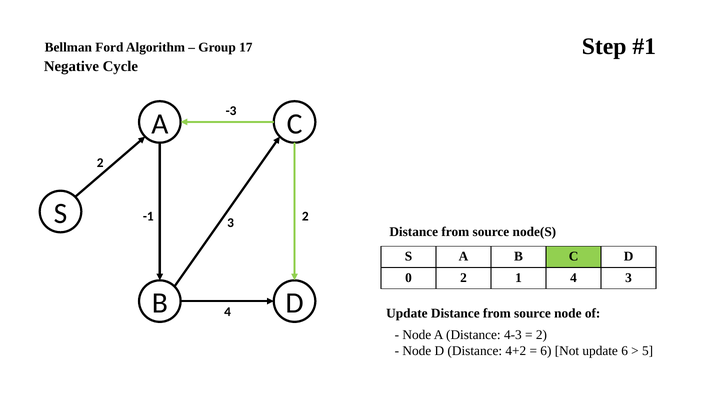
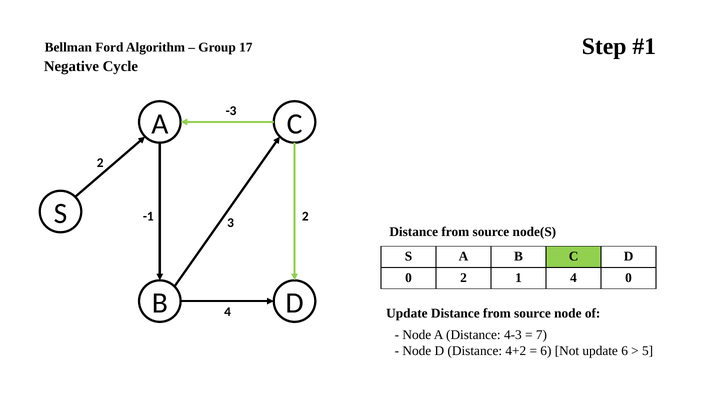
4 3: 3 -> 0
2 at (541, 335): 2 -> 7
